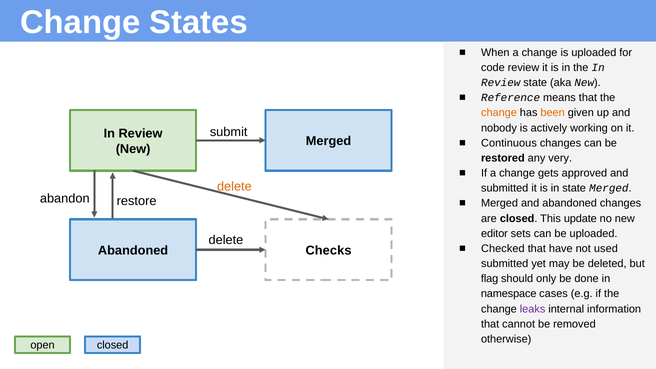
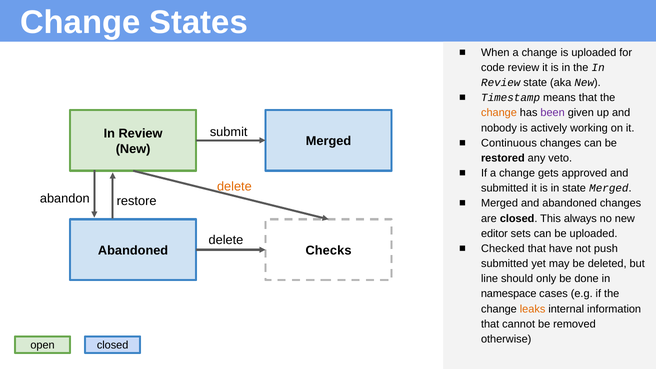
Reference: Reference -> Timestamp
been colour: orange -> purple
very: very -> veto
update: update -> always
used: used -> push
flag: flag -> line
leaks colour: purple -> orange
